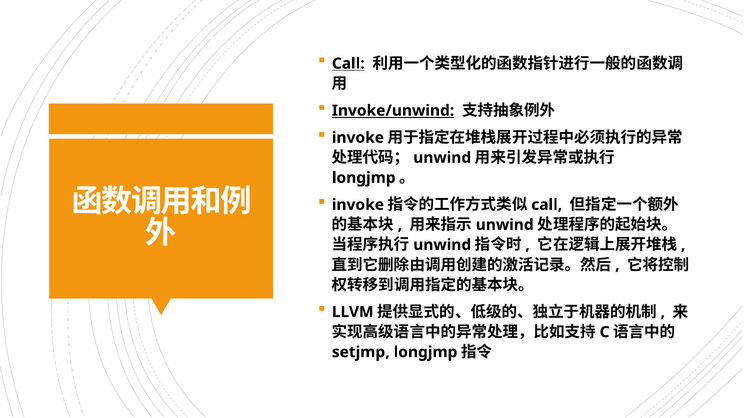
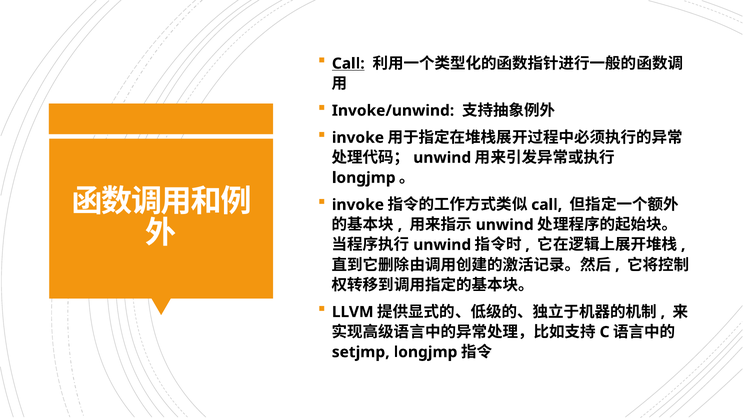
Invoke/unwind underline: present -> none
